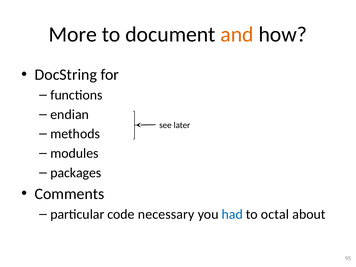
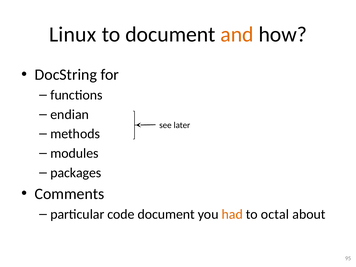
More: More -> Linux
code necessary: necessary -> document
had colour: blue -> orange
